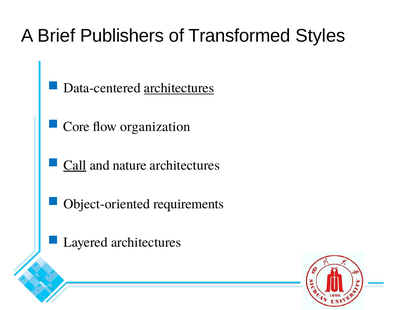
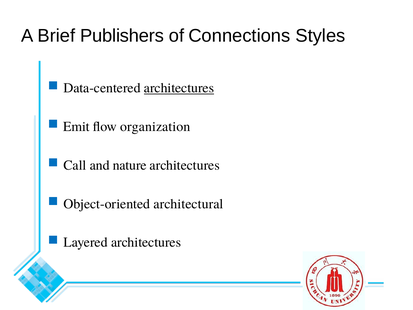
Transformed: Transformed -> Connections
Core: Core -> Emit
Call underline: present -> none
requirements: requirements -> architectural
